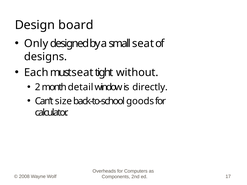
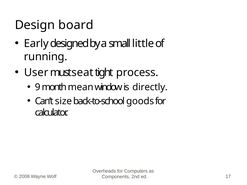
Only: Only -> Early
small seat: seat -> little
designs: designs -> running
Each: Each -> User
without: without -> process
2: 2 -> 9
detail: detail -> mean
